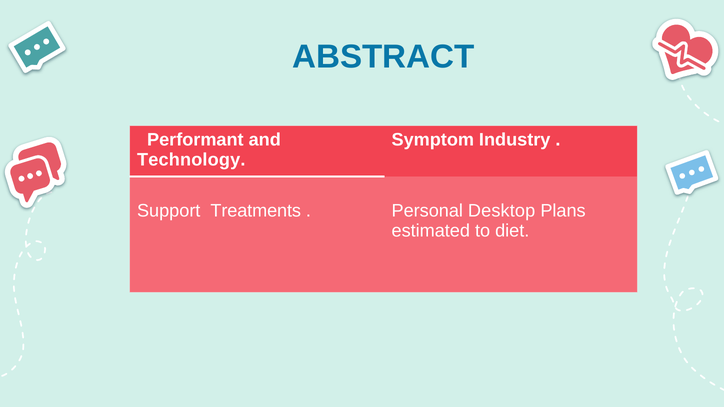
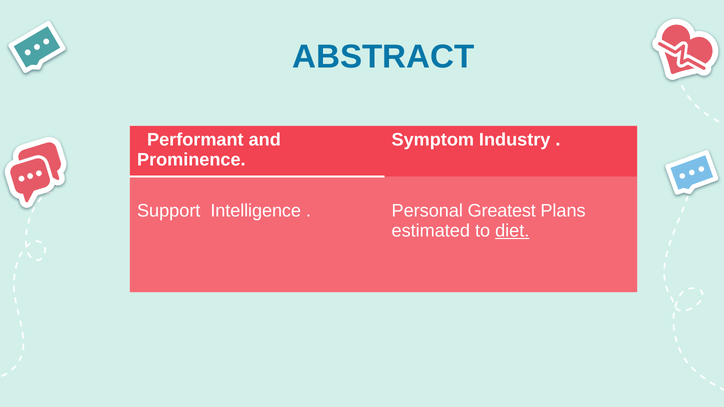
Technology: Technology -> Prominence
Treatments: Treatments -> Intelligence
Desktop: Desktop -> Greatest
diet underline: none -> present
